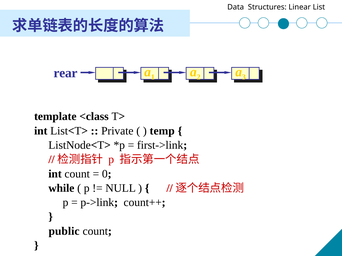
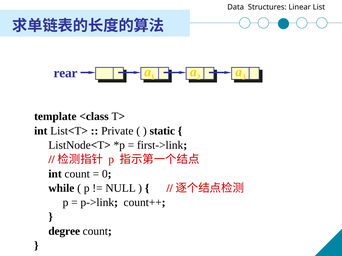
temp: temp -> static
public: public -> degree
